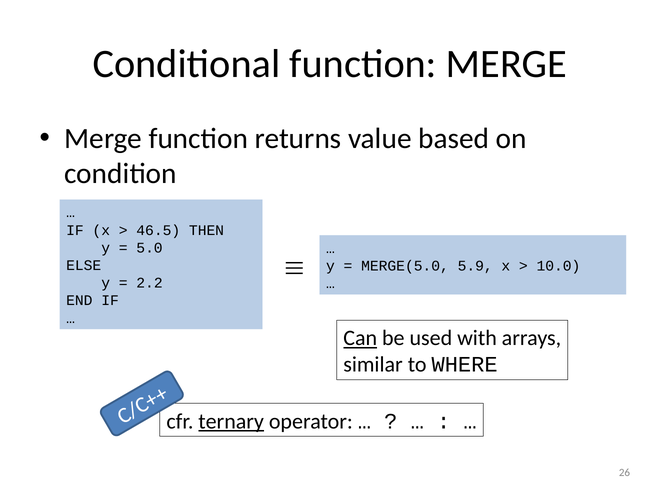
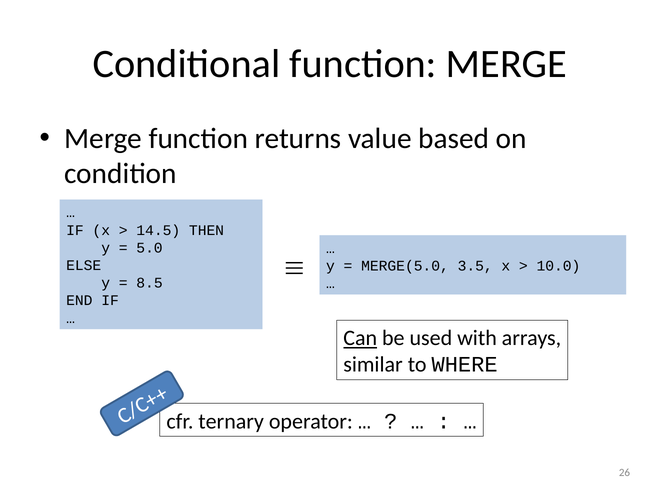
46.5: 46.5 -> 14.5
5.9: 5.9 -> 3.5
2.2: 2.2 -> 8.5
ternary underline: present -> none
